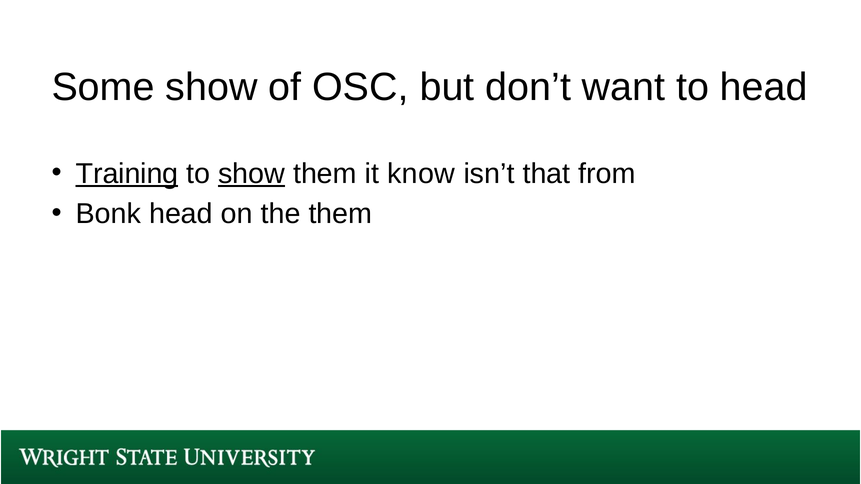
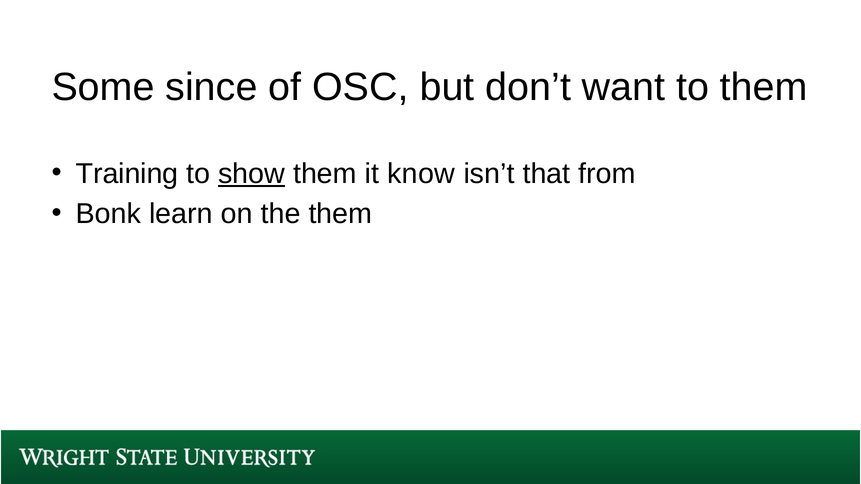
Some show: show -> since
to head: head -> them
Training underline: present -> none
Bonk head: head -> learn
